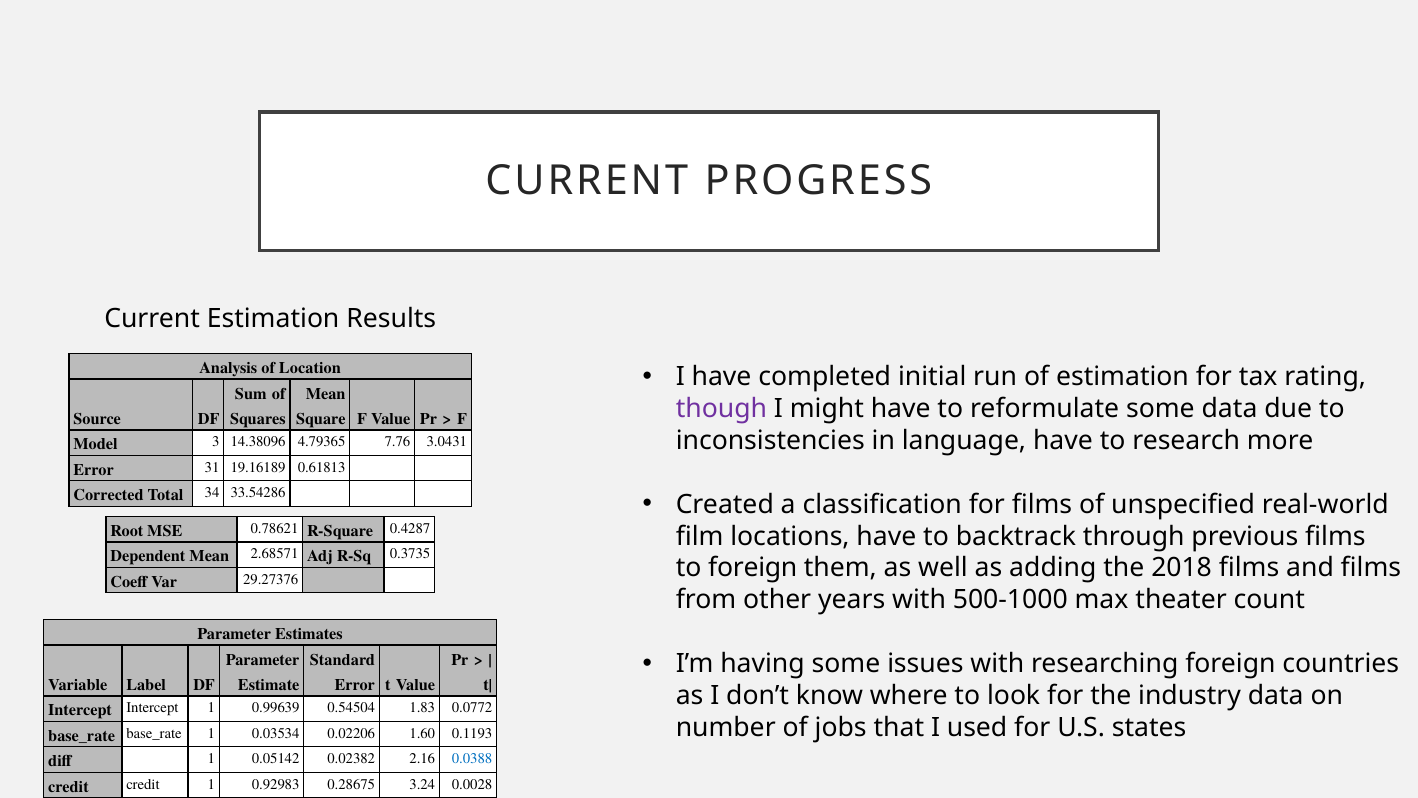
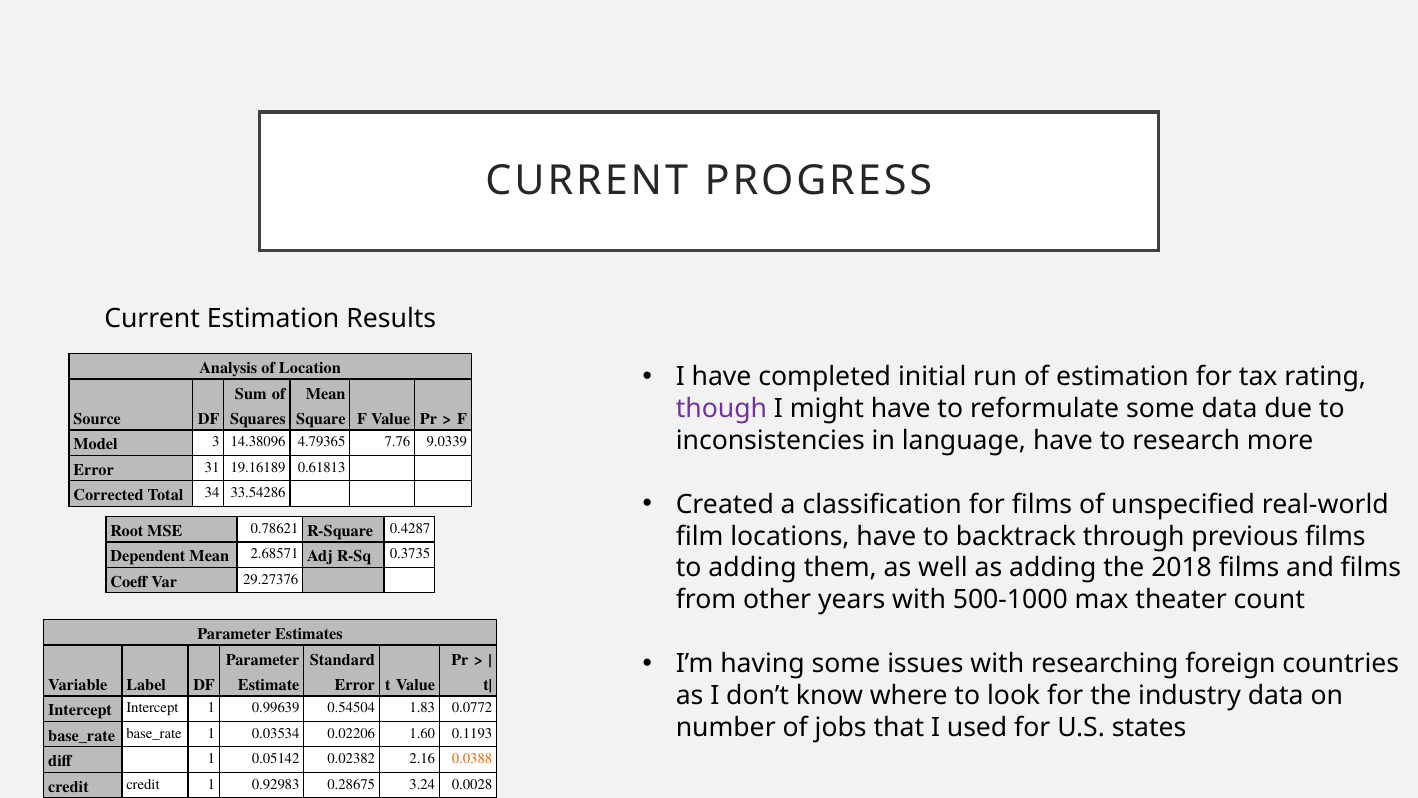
3.0431: 3.0431 -> 9.0339
to foreign: foreign -> adding
0.0388 colour: blue -> orange
